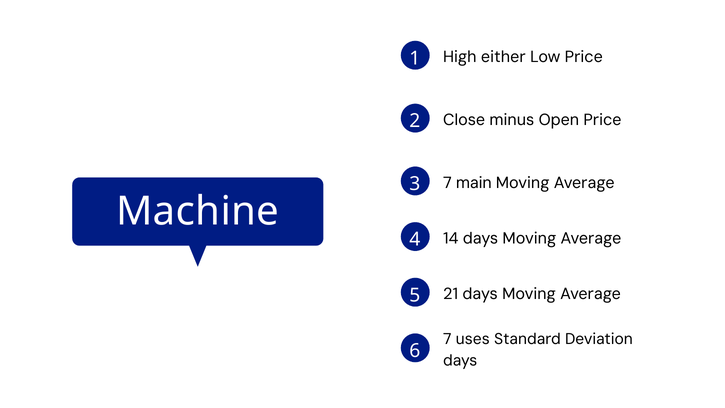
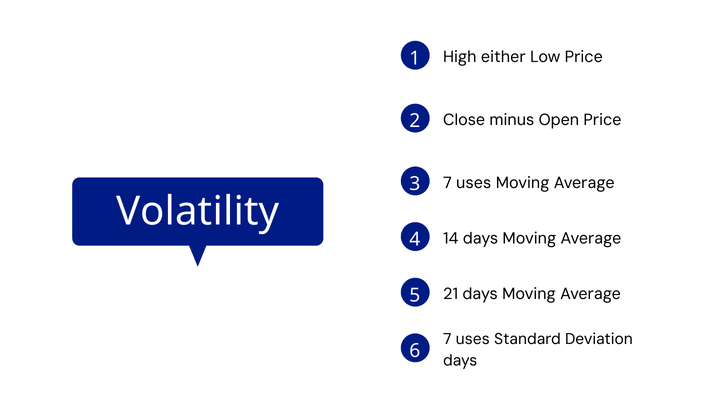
main at (474, 183): main -> uses
Machine: Machine -> Volatility
